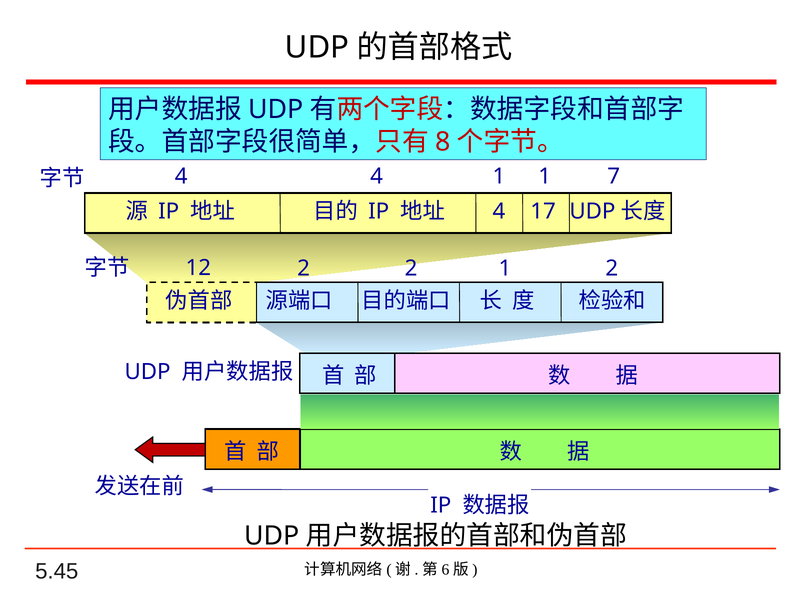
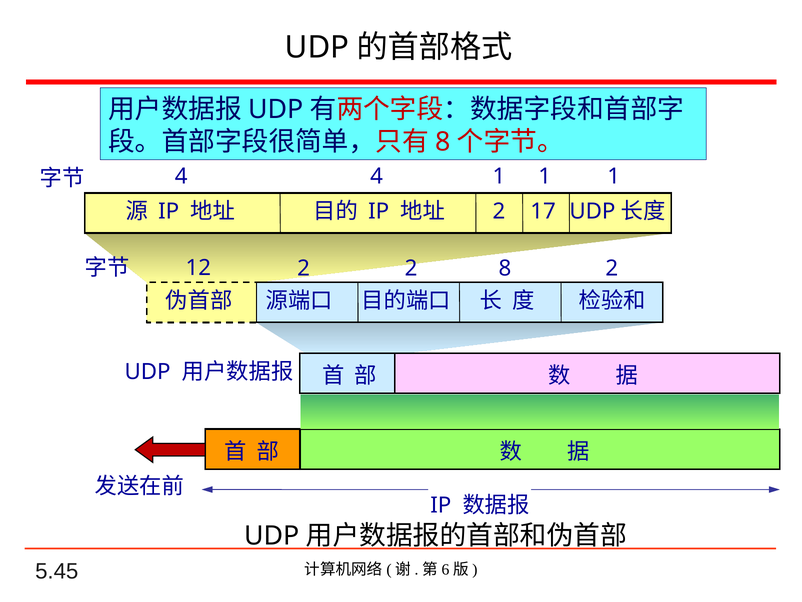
1 1 7: 7 -> 1
4 at (499, 211): 4 -> 2
2 1: 1 -> 8
